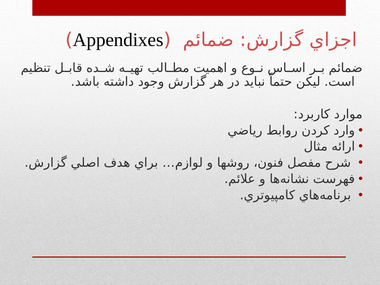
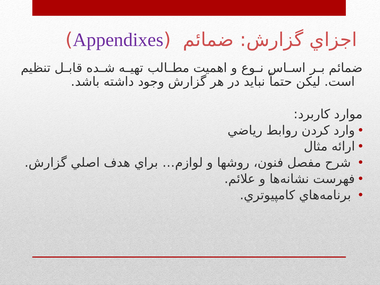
Appendixes colour: black -> purple
